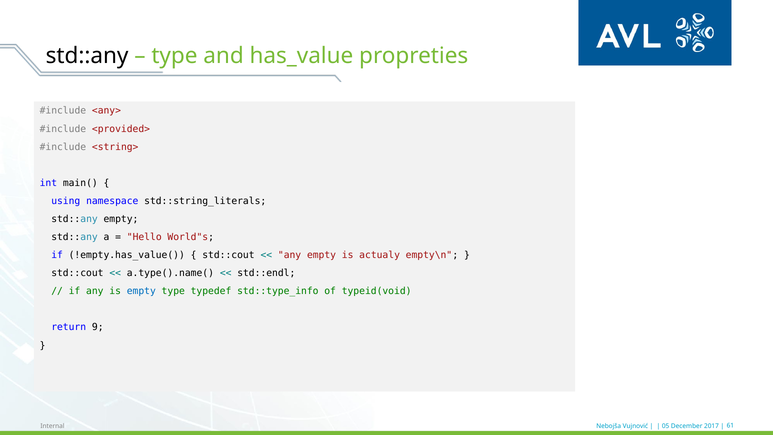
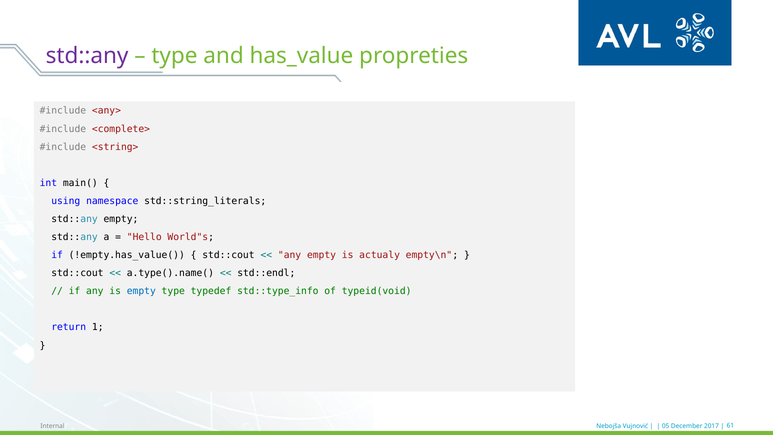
std::any at (87, 56) colour: black -> purple
<provided>: <provided> -> <complete>
9: 9 -> 1
